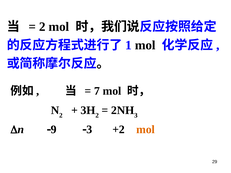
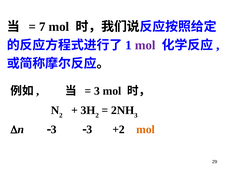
2 at (42, 27): 2 -> 7
mol at (145, 45) colour: black -> purple
7 at (97, 91): 7 -> 3
9 at (54, 130): 9 -> 3
